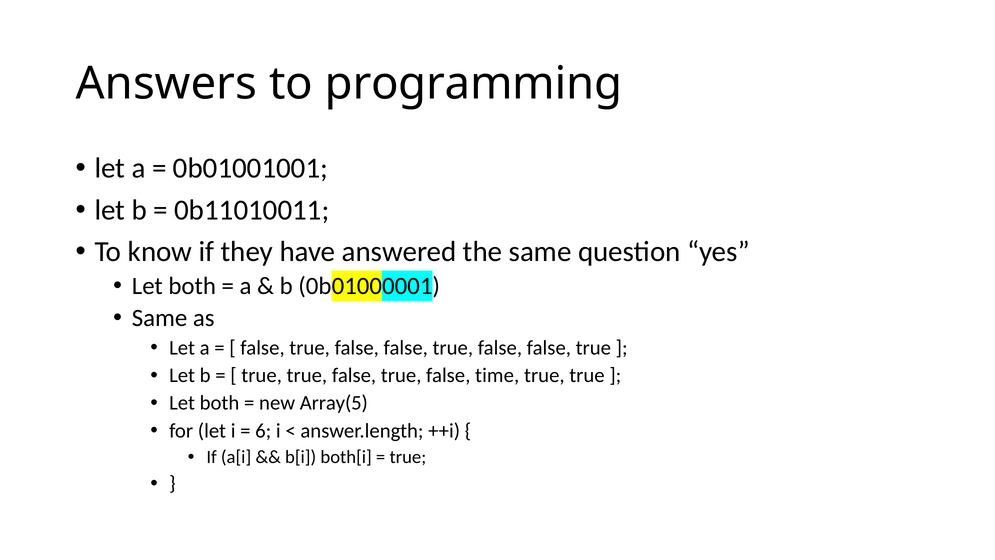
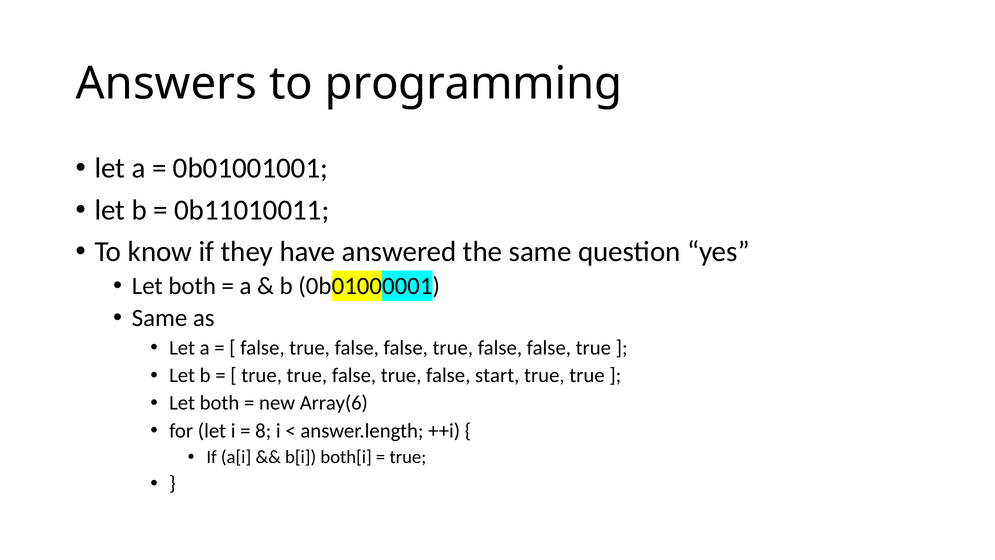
time: time -> start
Array(5: Array(5 -> Array(6
6: 6 -> 8
